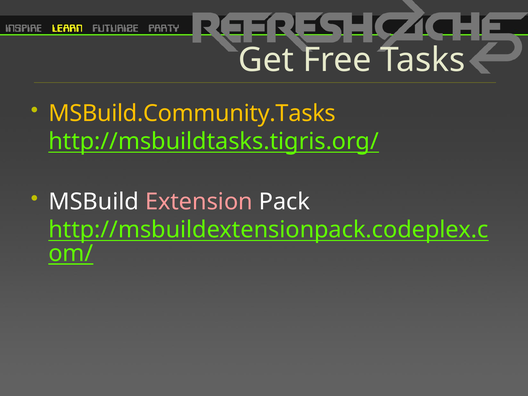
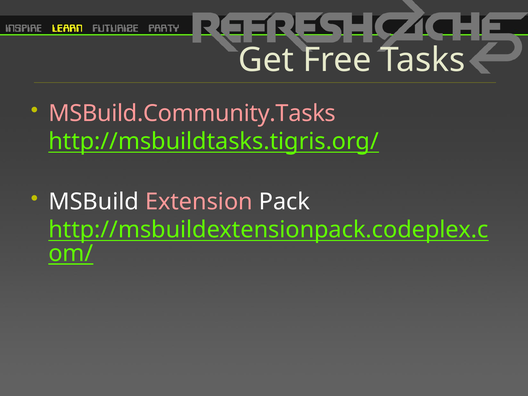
MSBuild.Community.Tasks colour: yellow -> pink
